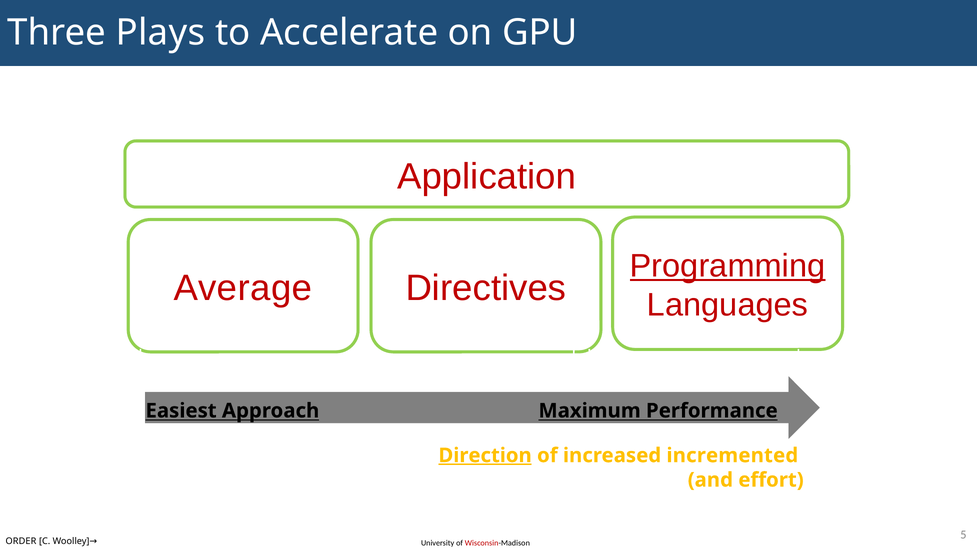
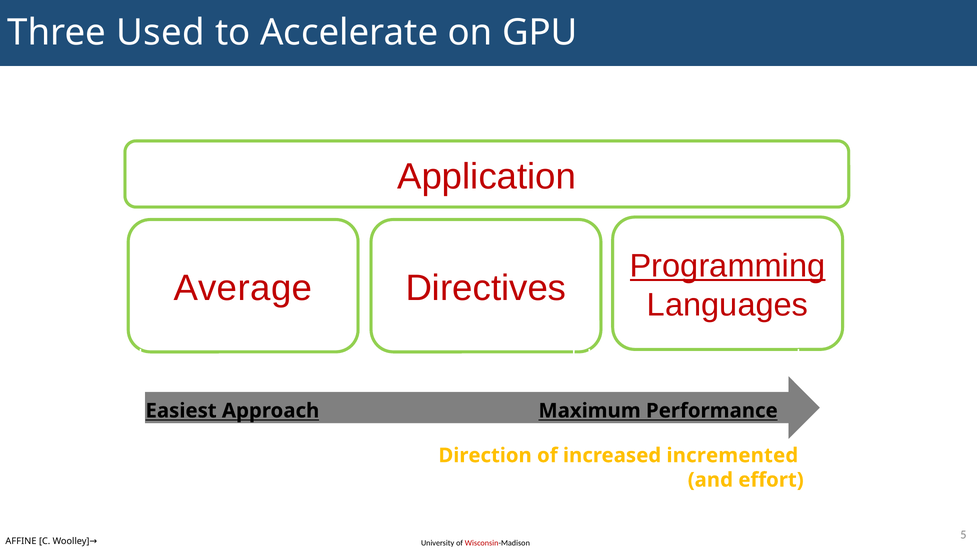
Plays: Plays -> Used
Direction underline: present -> none
ORDER: ORDER -> AFFINE
